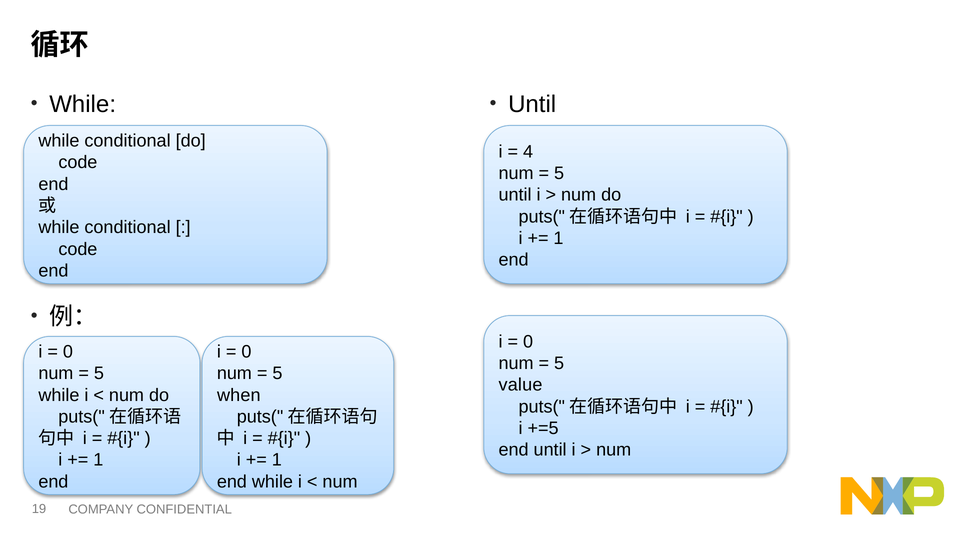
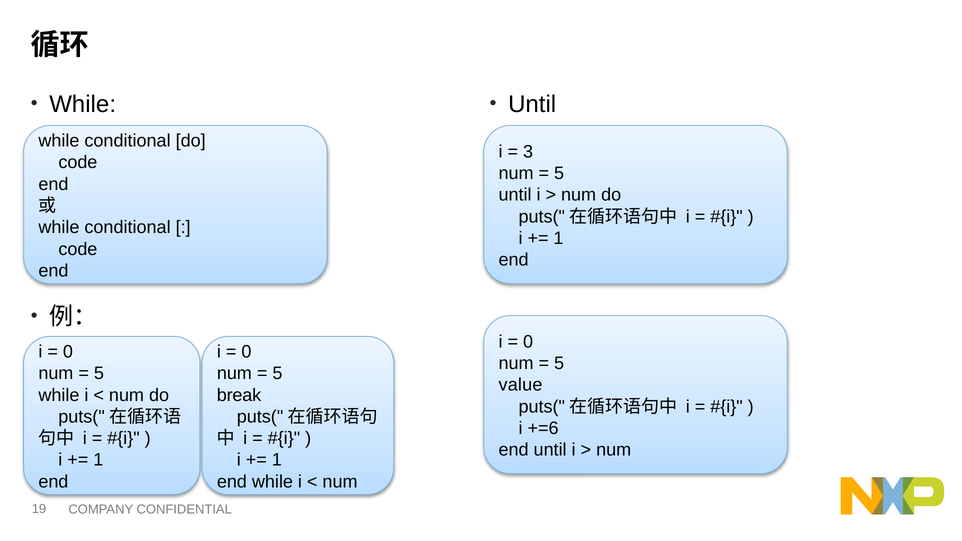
4: 4 -> 3
when: when -> break
+=5: +=5 -> +=6
